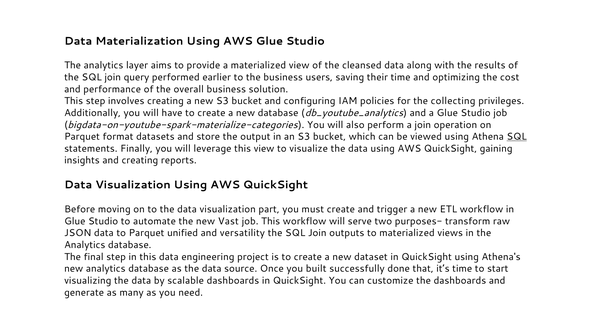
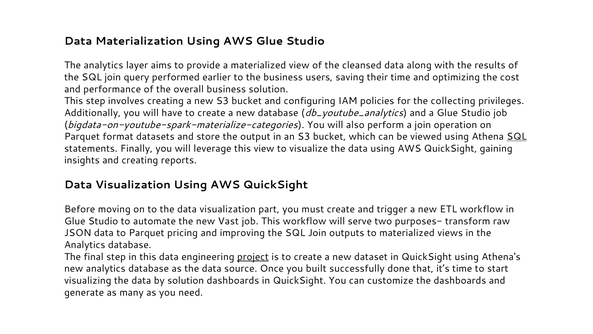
unified: unified -> pricing
versatility: versatility -> improving
project underline: none -> present
by scalable: scalable -> solution
